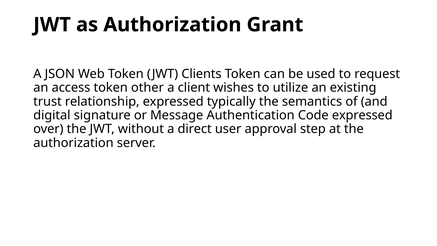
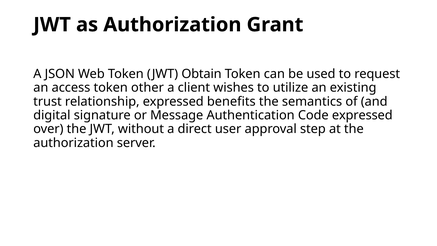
Clients: Clients -> Obtain
typically: typically -> benefits
